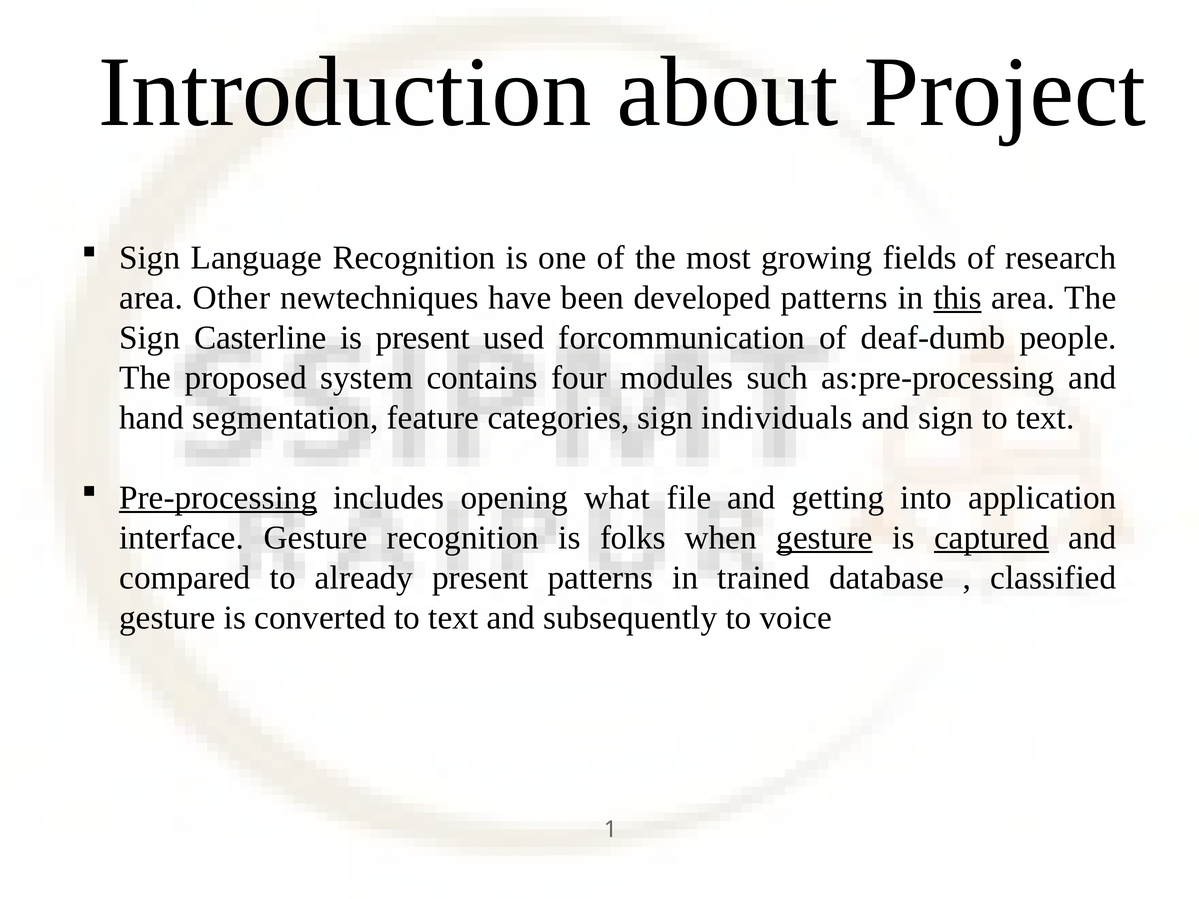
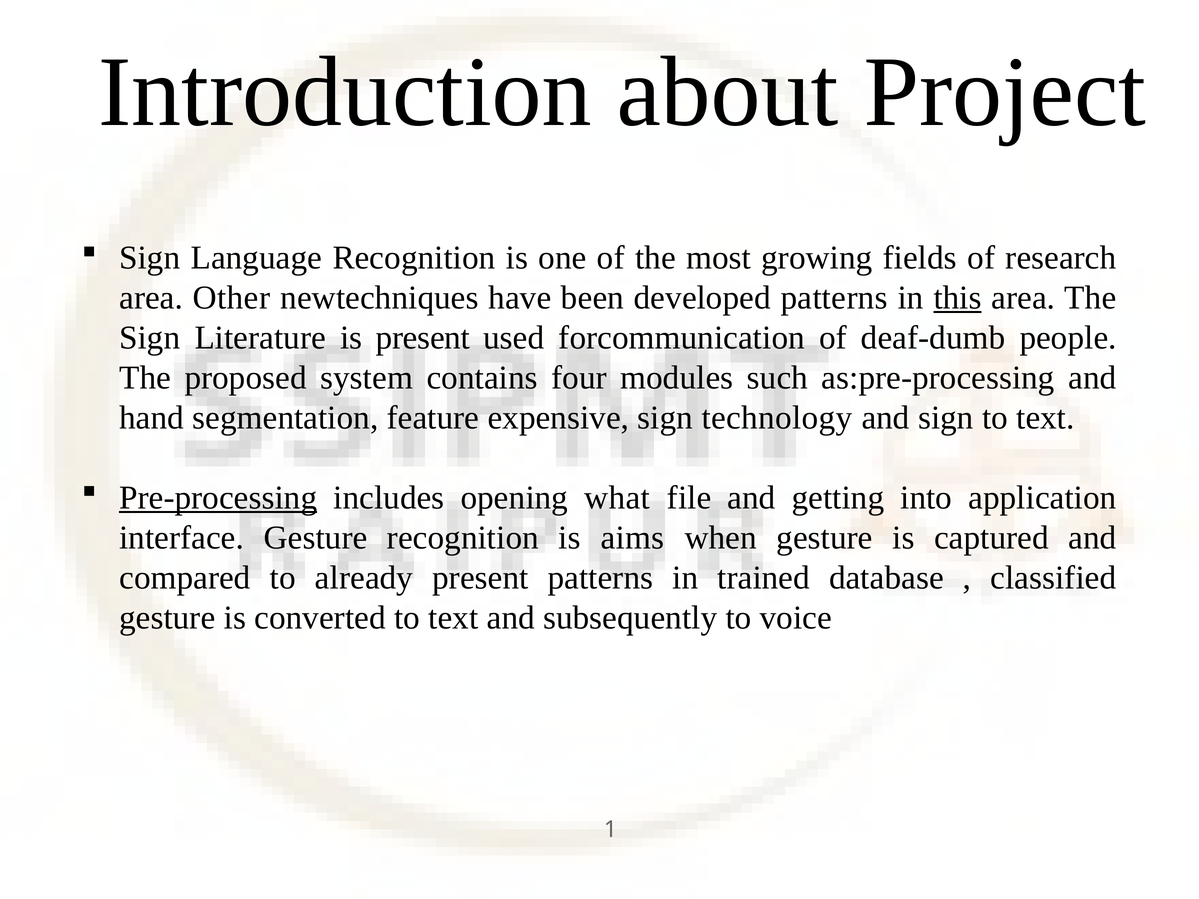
Casterline: Casterline -> Literature
categories: categories -> expensive
individuals: individuals -> technology
folks: folks -> aims
gesture at (825, 538) underline: present -> none
captured underline: present -> none
